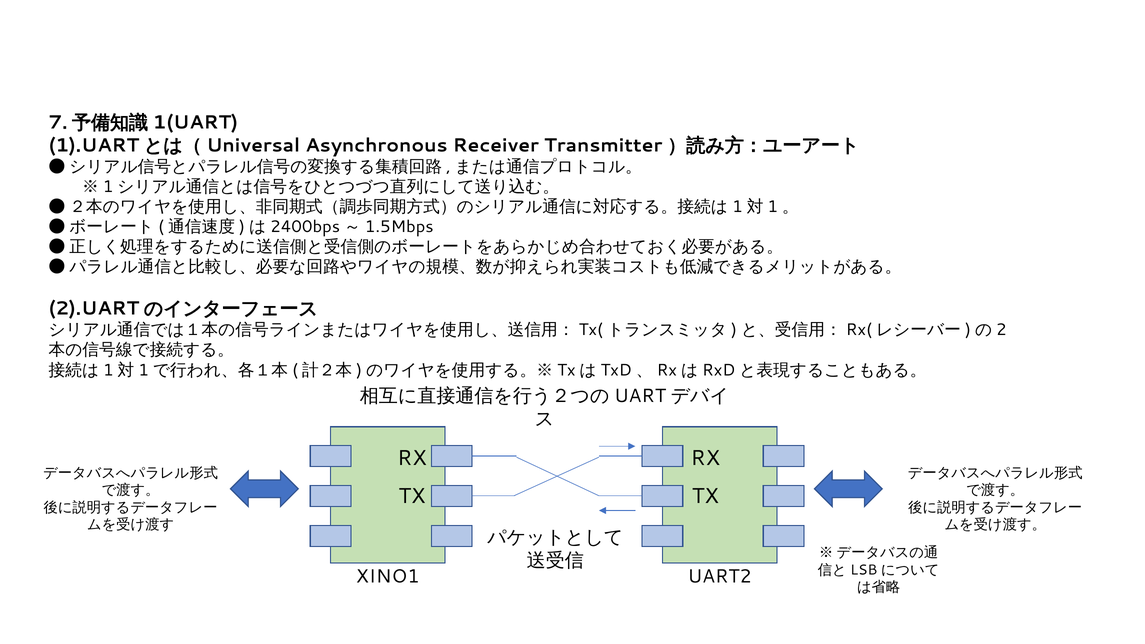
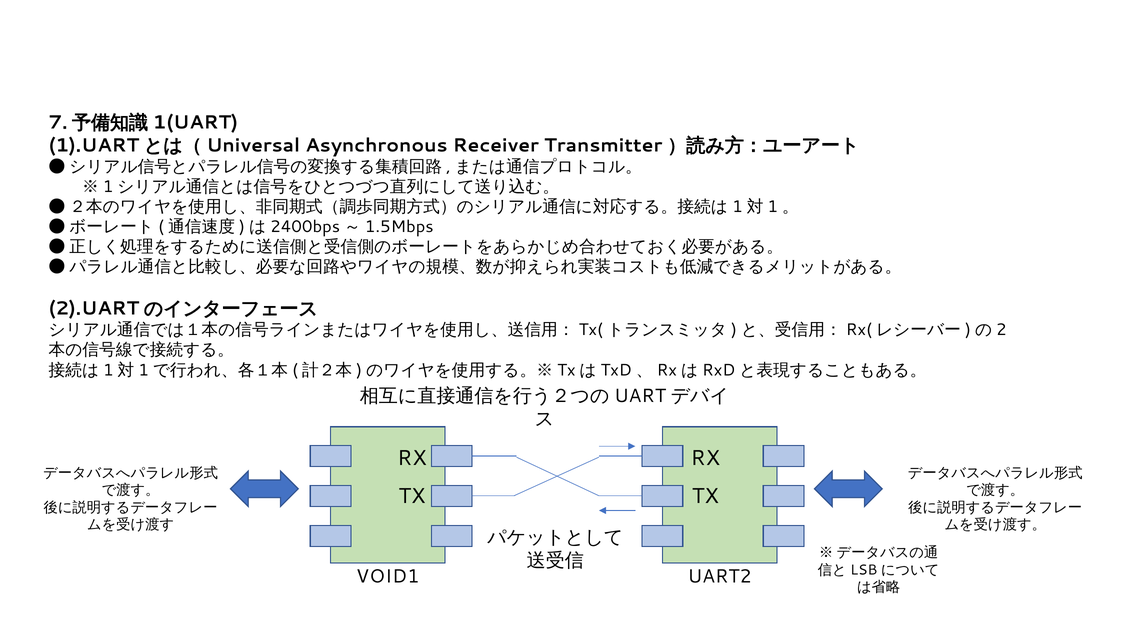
XINO1: XINO1 -> VOID1
